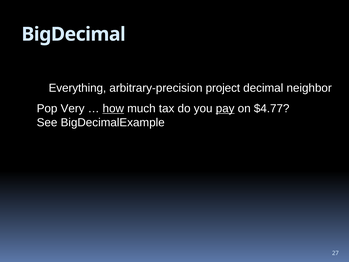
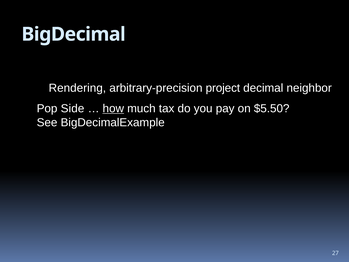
Everything: Everything -> Rendering
Very: Very -> Side
pay underline: present -> none
$4.77: $4.77 -> $5.50
